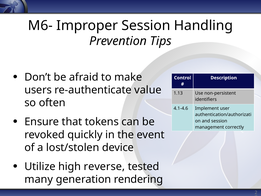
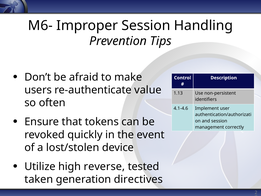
many: many -> taken
rendering: rendering -> directives
